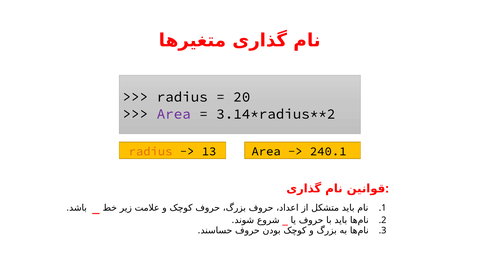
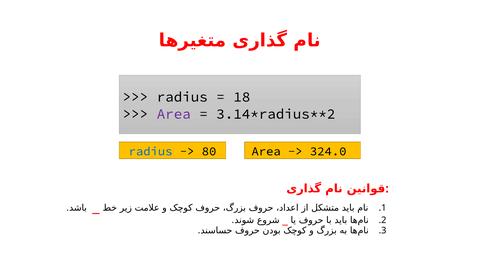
20: 20 -> 18
radius at (151, 151) colour: orange -> blue
13: 13 -> 80
240.1: 240.1 -> 324.0
